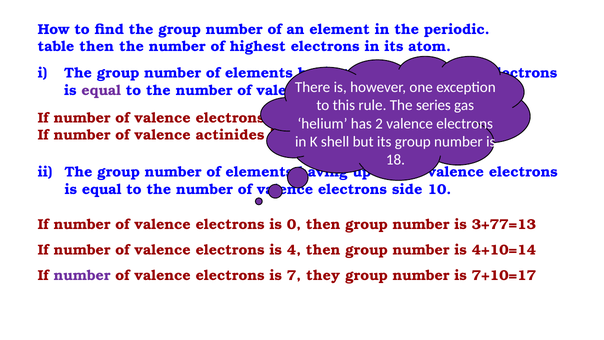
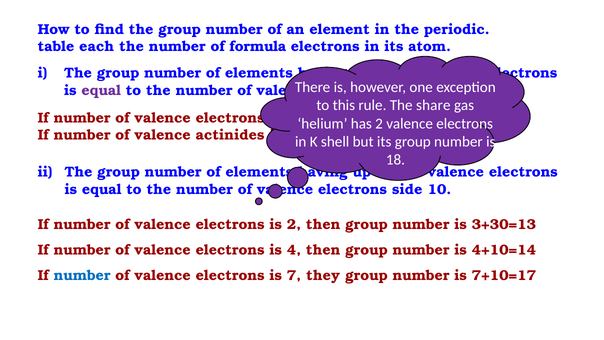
table then: then -> each
highest: highest -> formula
series: series -> share
electrons is 0: 0 -> 2
3+77=13: 3+77=13 -> 3+30=13
number at (82, 276) colour: purple -> blue
